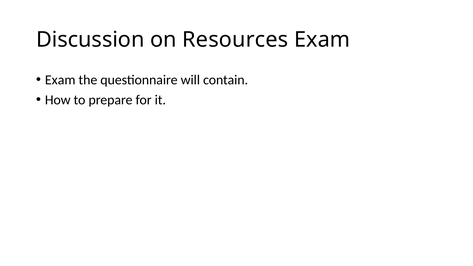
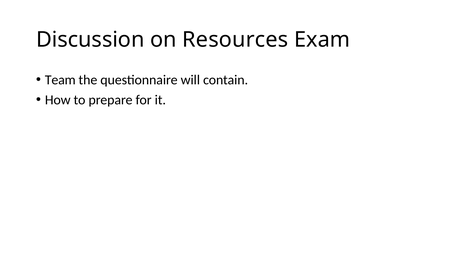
Exam at (60, 80): Exam -> Team
